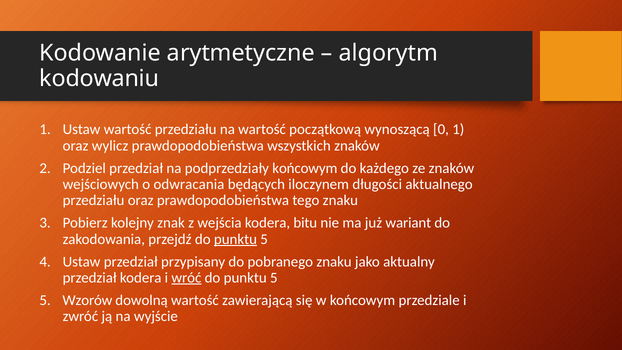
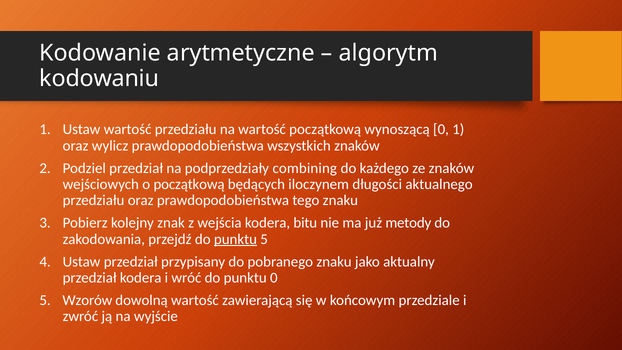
podprzedziały końcowym: końcowym -> combining
o odwracania: odwracania -> początkową
wariant: wariant -> metody
wróć underline: present -> none
5 at (274, 278): 5 -> 0
